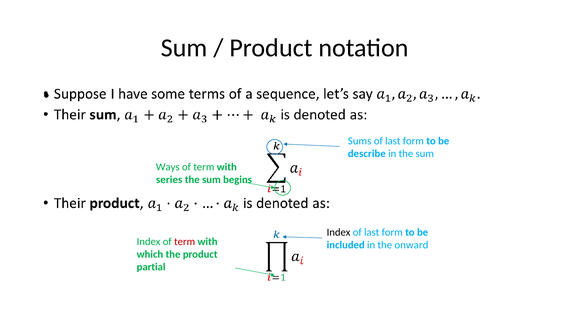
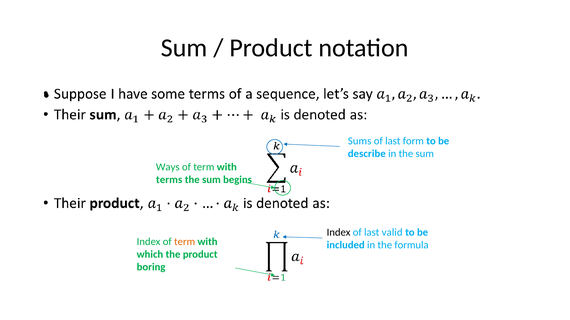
series: series -> terms
form at (392, 233): form -> valid
term at (185, 242) colour: red -> orange
onward: onward -> formula
partial: partial -> boring
